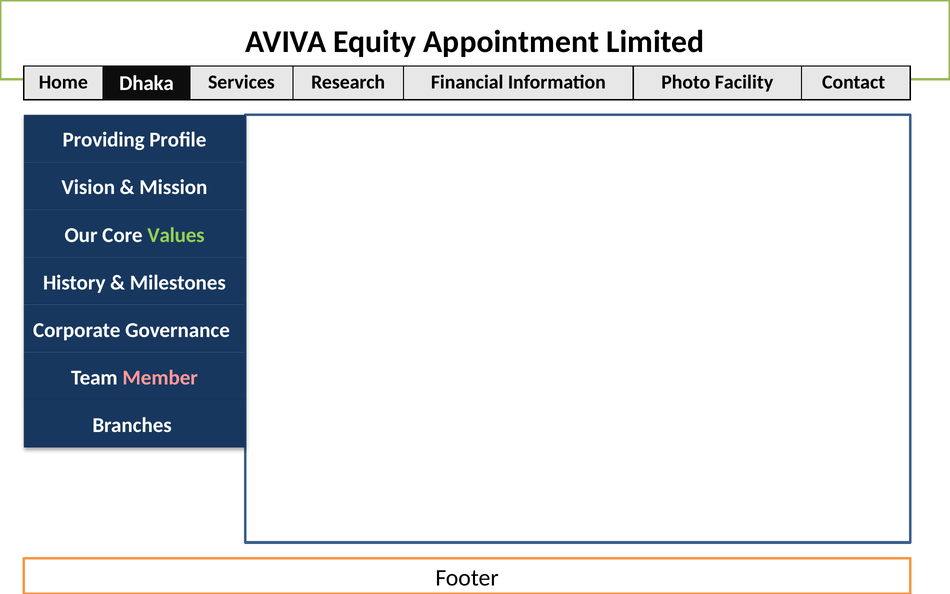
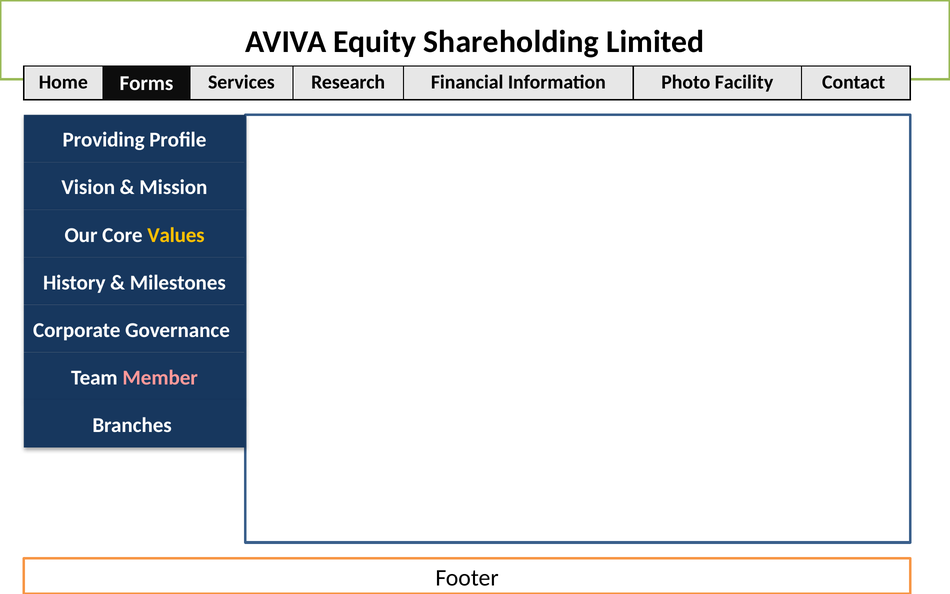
Appointment: Appointment -> Shareholding
Dhaka: Dhaka -> Forms
Values colour: light green -> yellow
